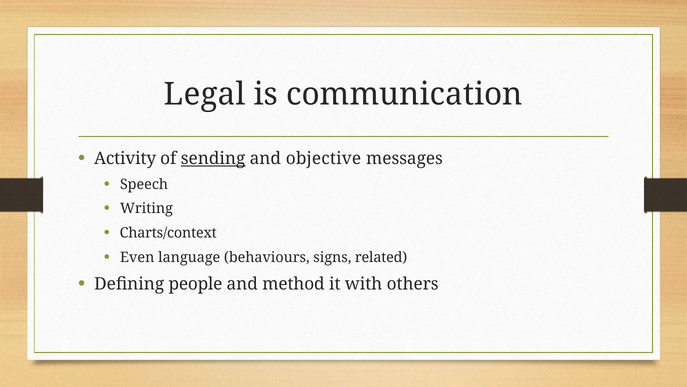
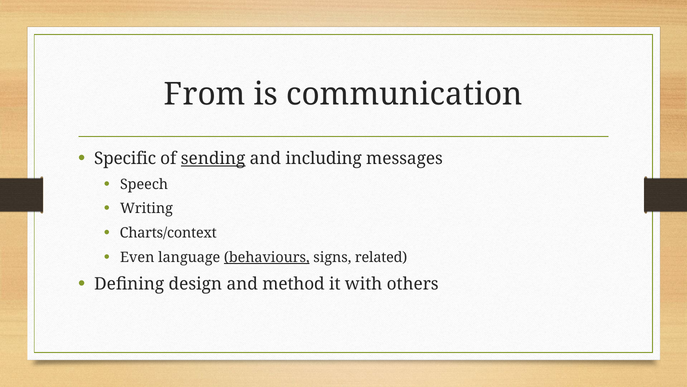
Legal: Legal -> From
Activity: Activity -> Specific
objective: objective -> including
behaviours underline: none -> present
people: people -> design
